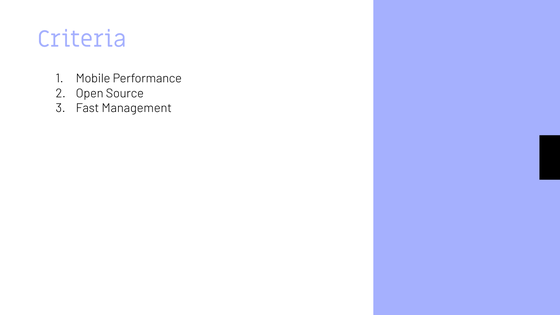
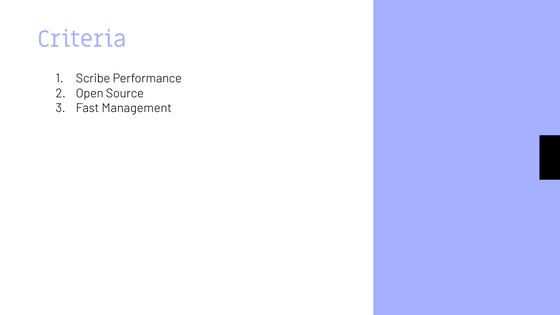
Mobile: Mobile -> Scribe
